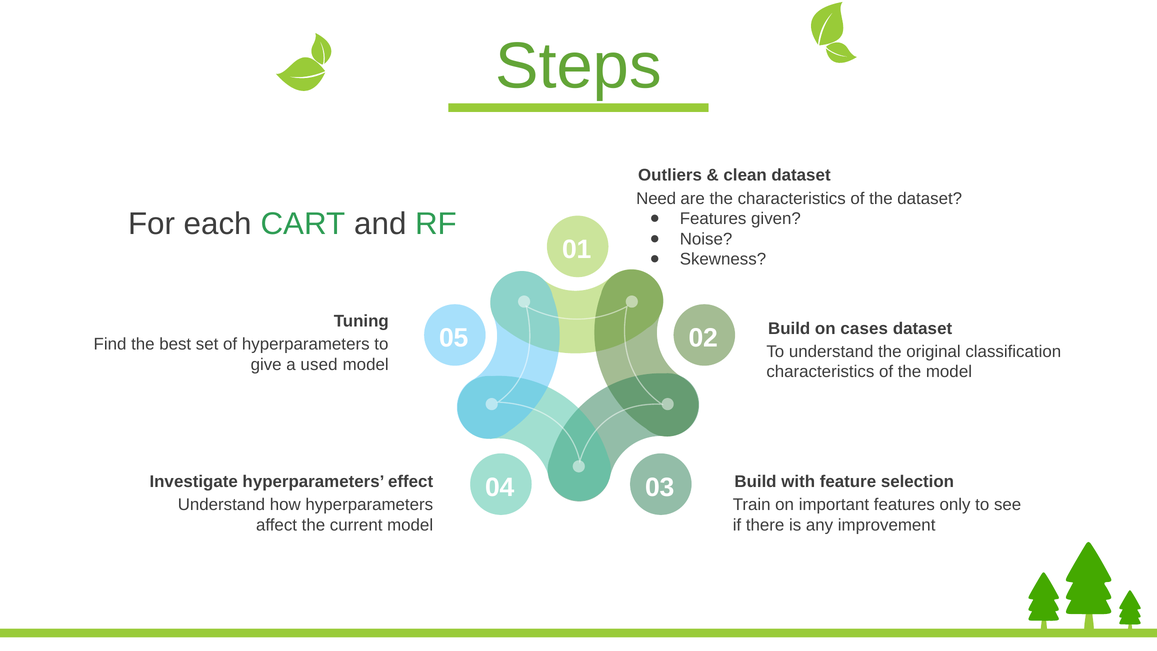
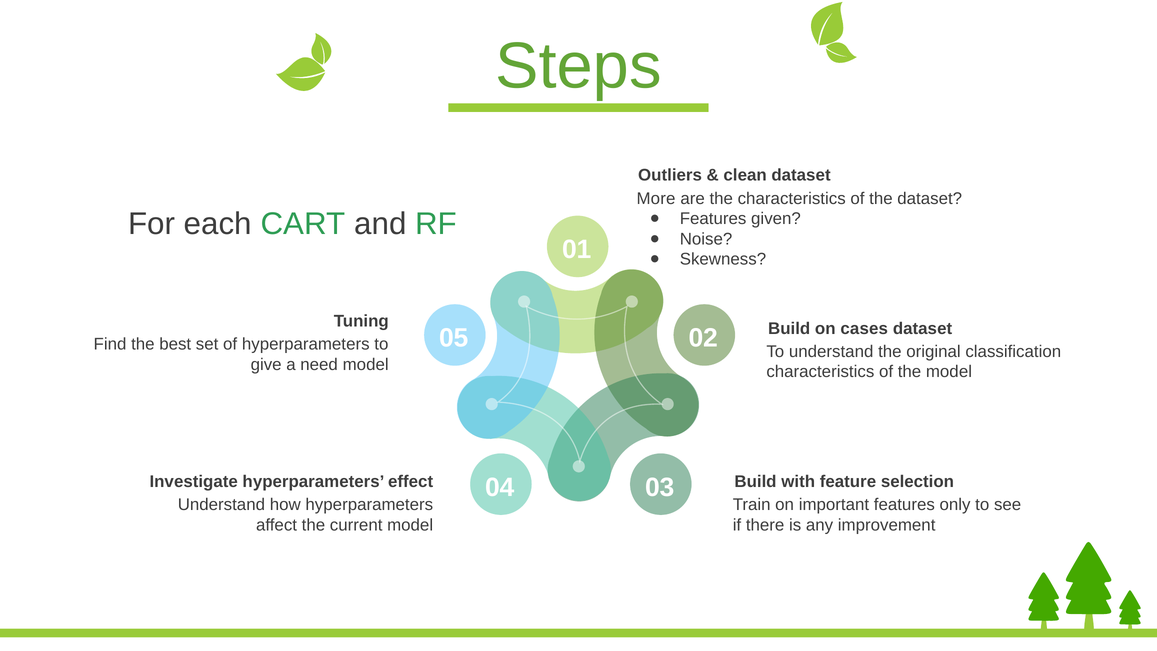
Need: Need -> More
used: used -> need
